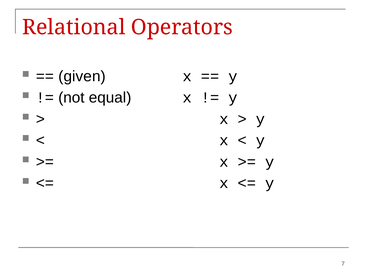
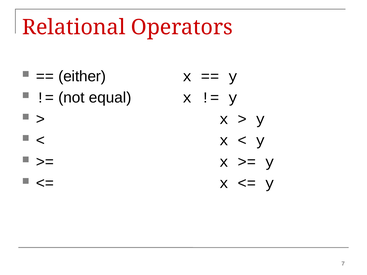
given: given -> either
